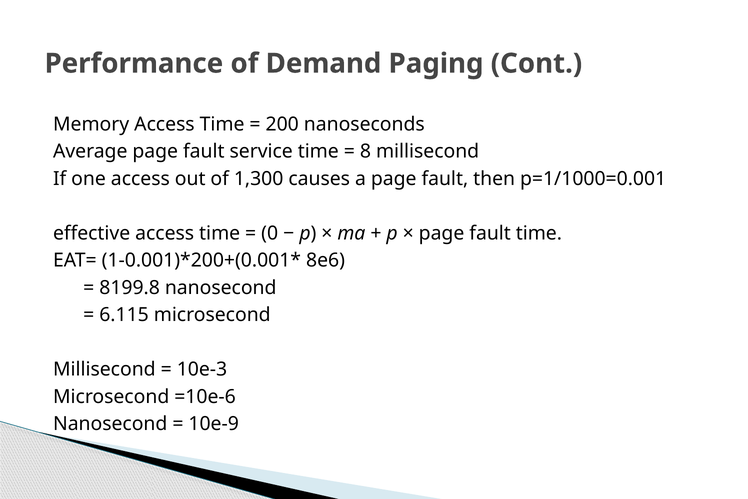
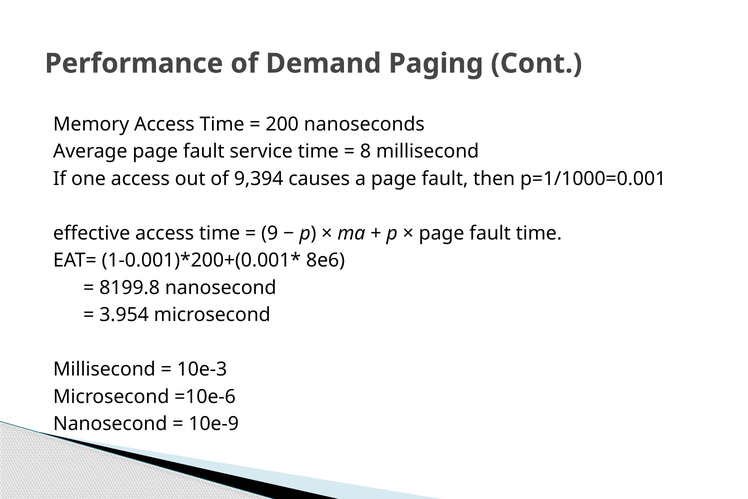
1,300: 1,300 -> 9,394
0: 0 -> 9
6.115: 6.115 -> 3.954
